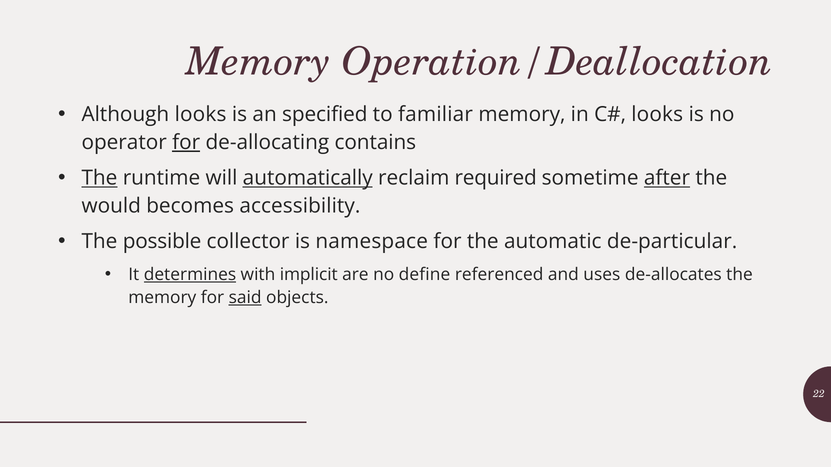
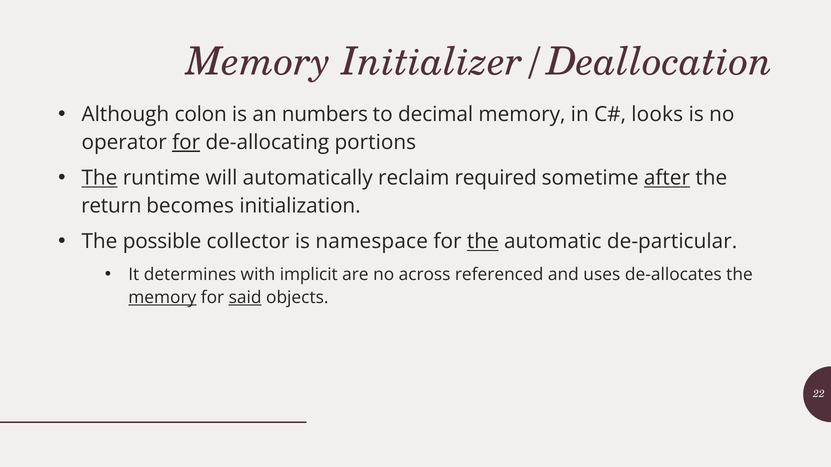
Operation/Deallocation: Operation/Deallocation -> Initializer/Deallocation
Although looks: looks -> colon
specified: specified -> numbers
familiar: familiar -> decimal
contains: contains -> portions
automatically underline: present -> none
would: would -> return
accessibility: accessibility -> initialization
the at (483, 242) underline: none -> present
determines underline: present -> none
define: define -> across
memory at (162, 298) underline: none -> present
